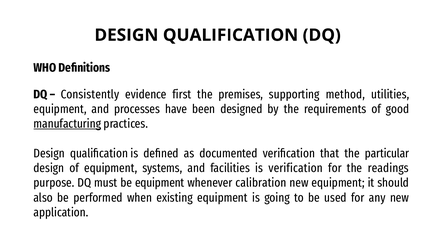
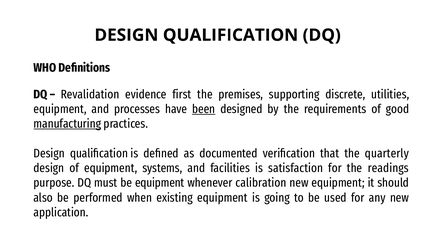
Consistently: Consistently -> Revalidation
method: method -> discrete
been underline: none -> present
particular: particular -> quarterly
is verification: verification -> satisfaction
